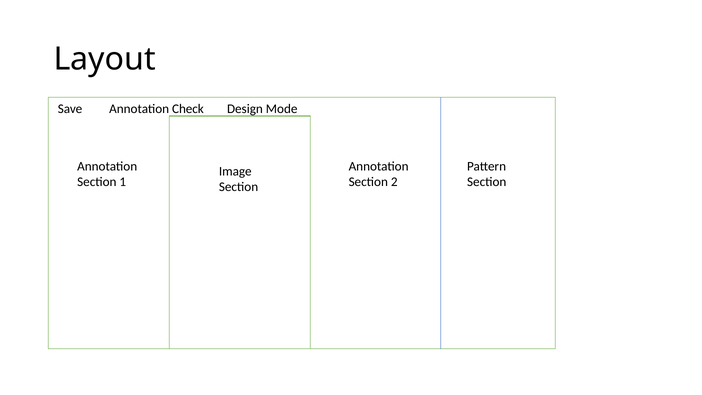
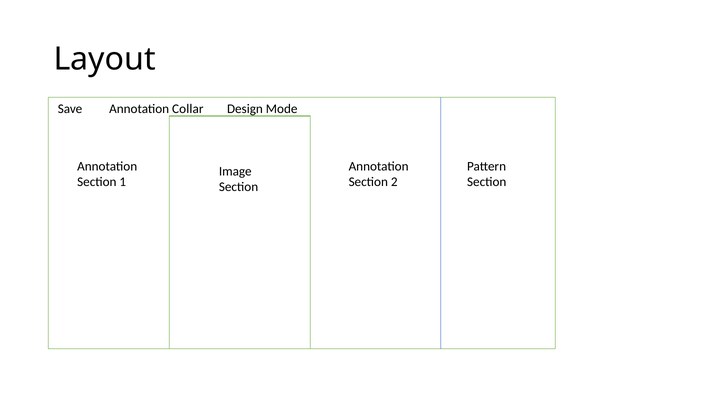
Check: Check -> Collar
